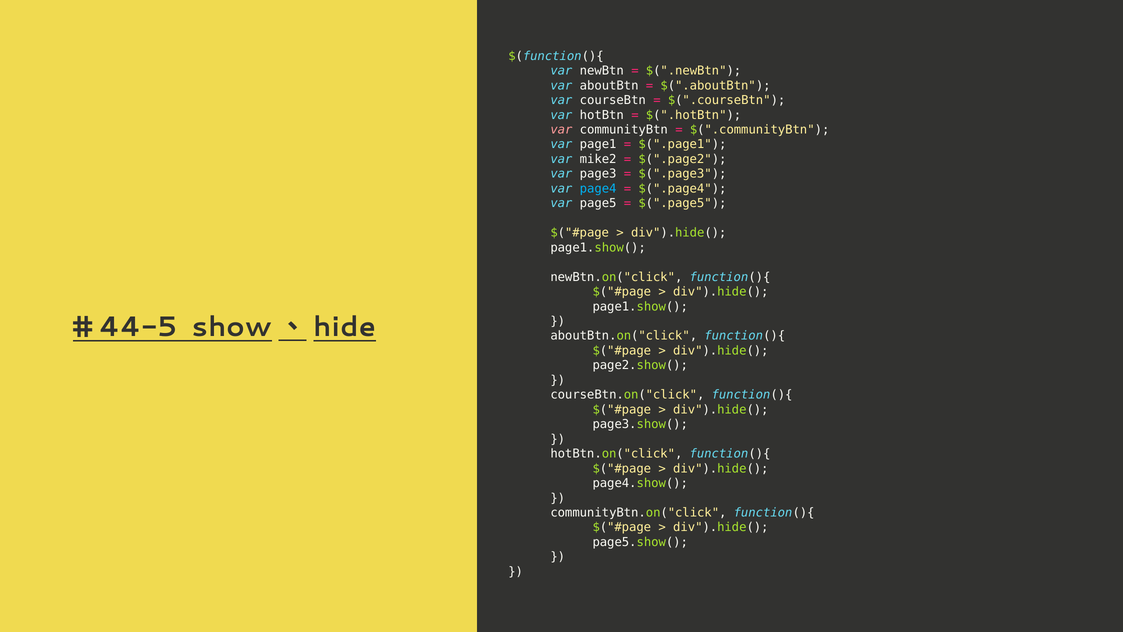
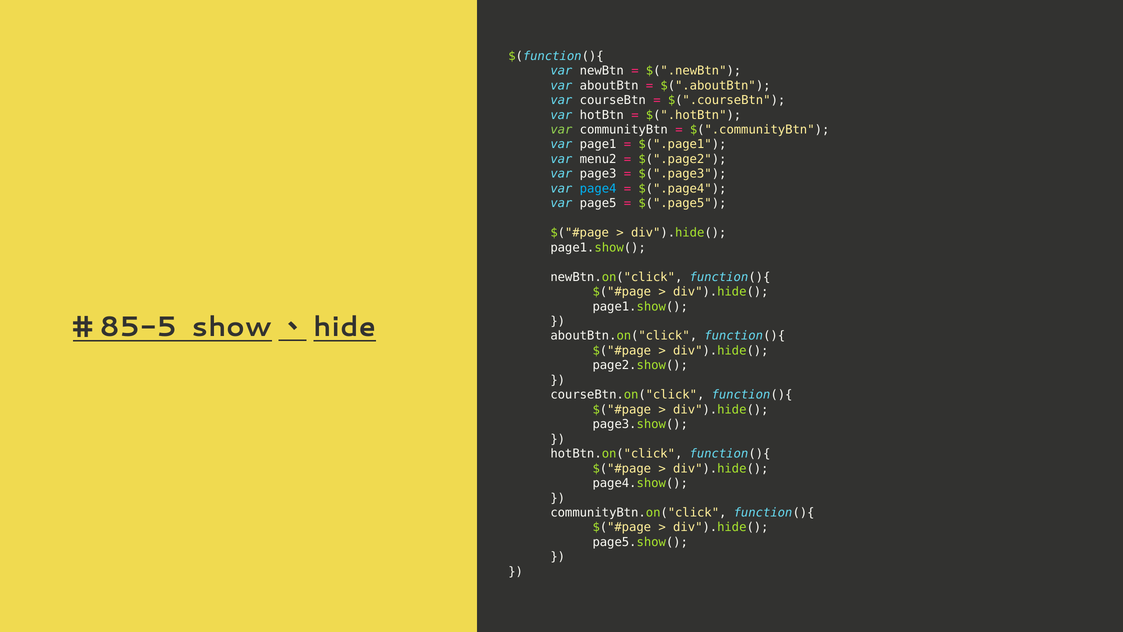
var at (561, 130) colour: pink -> light green
mike2: mike2 -> menu2
44-5: 44-5 -> 85-5
